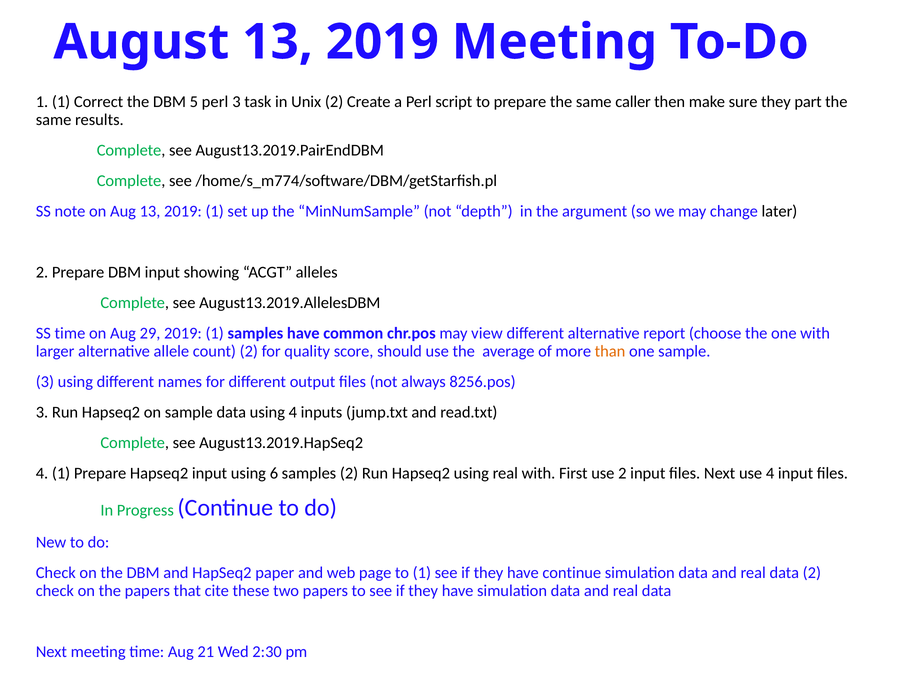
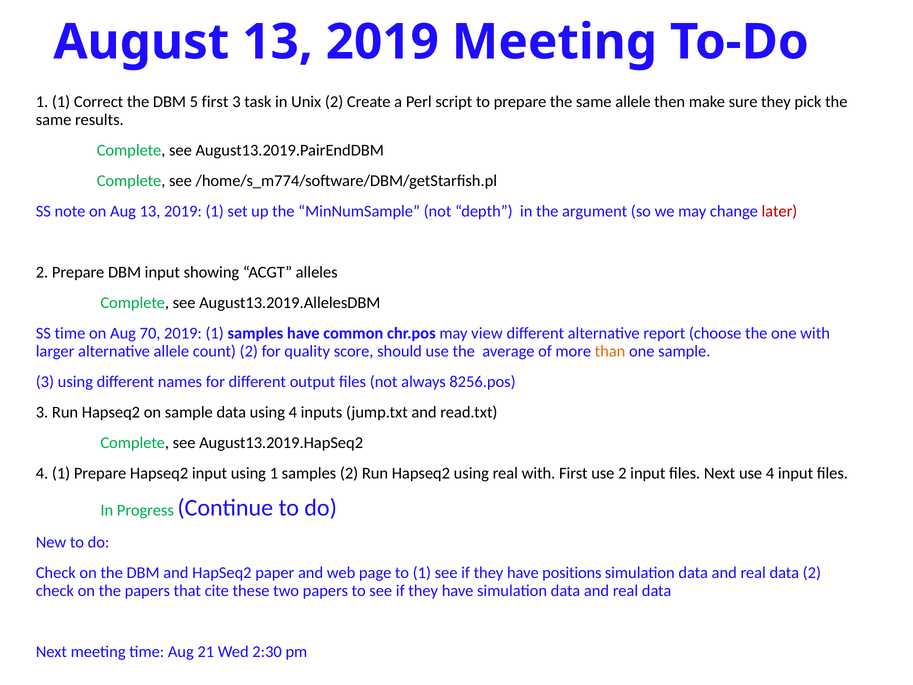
5 perl: perl -> first
same caller: caller -> allele
part: part -> pick
later colour: black -> red
29: 29 -> 70
using 6: 6 -> 1
have continue: continue -> positions
